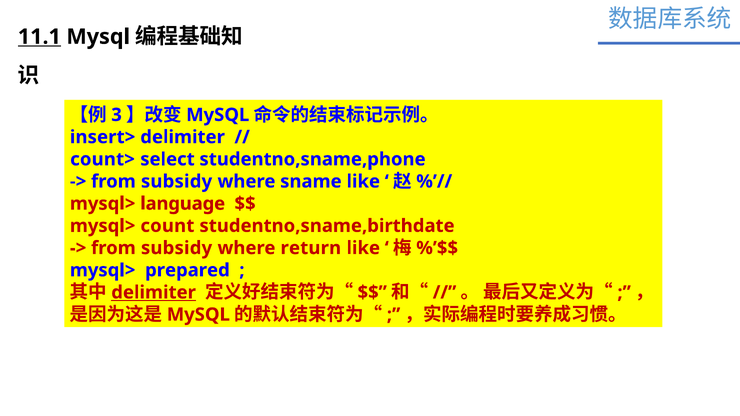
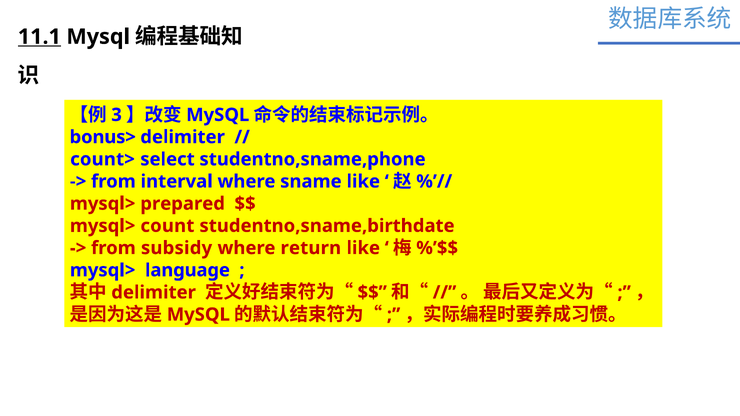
insert>: insert> -> bonus>
subsidy at (177, 182): subsidy -> interval
language: language -> prepared
prepared: prepared -> language
delimiter at (154, 293) underline: present -> none
